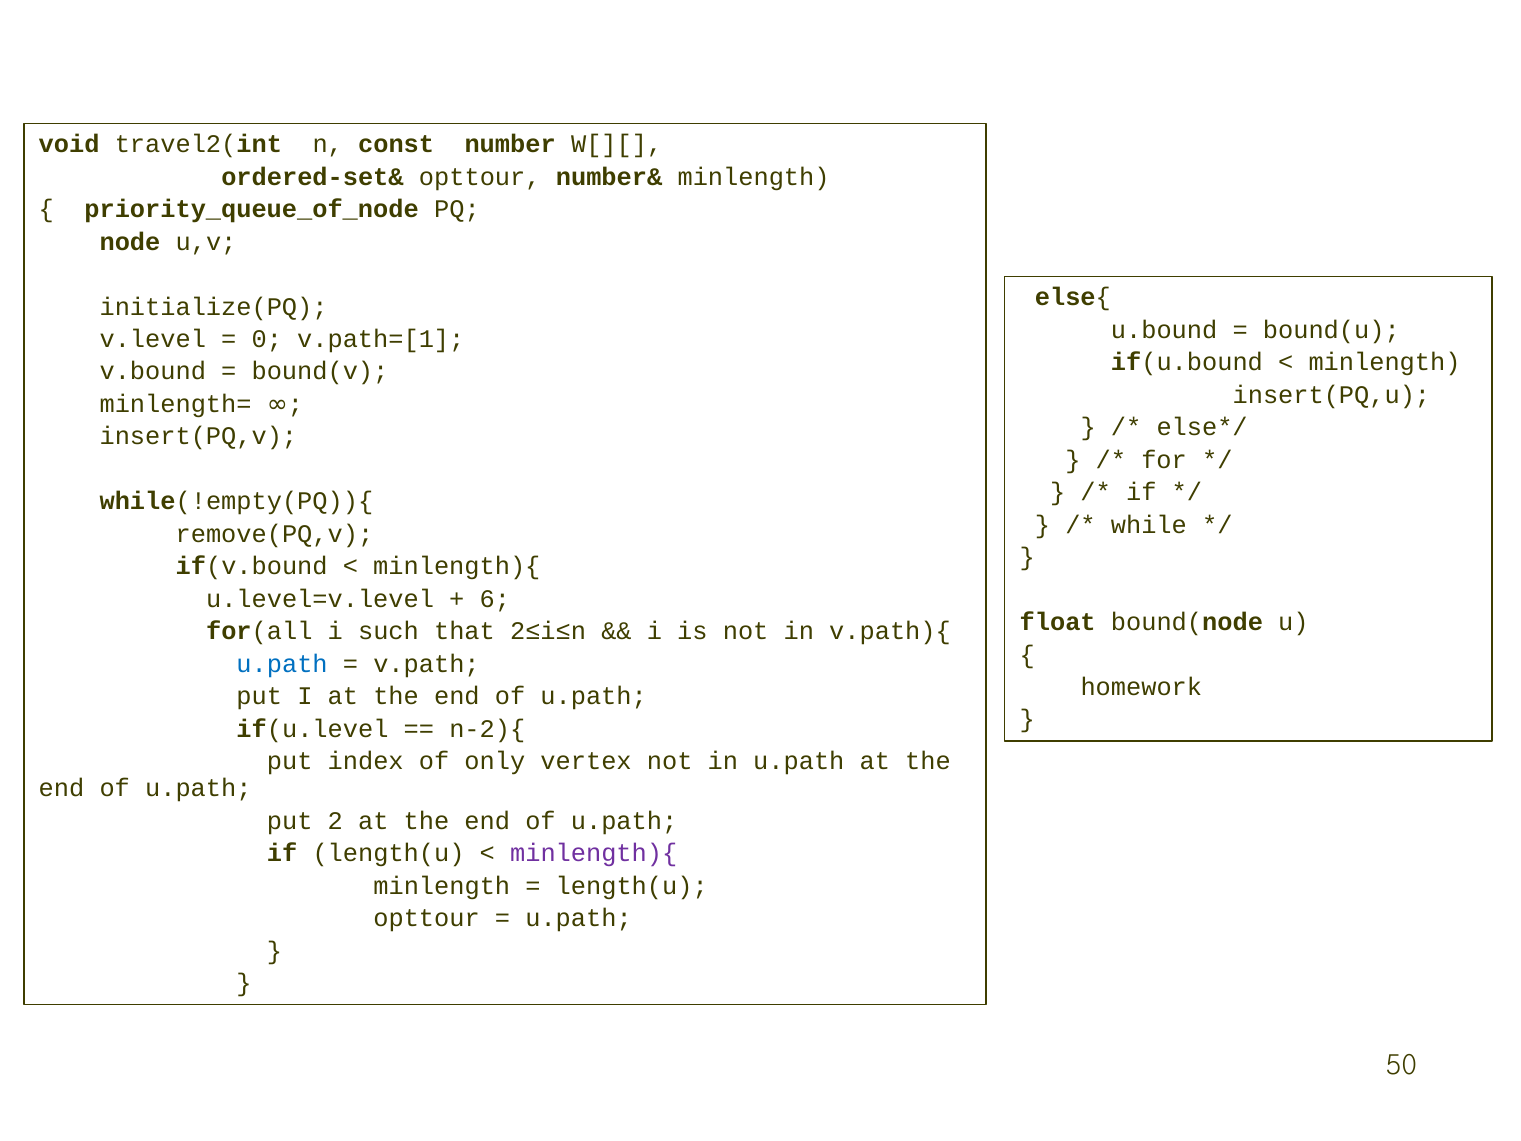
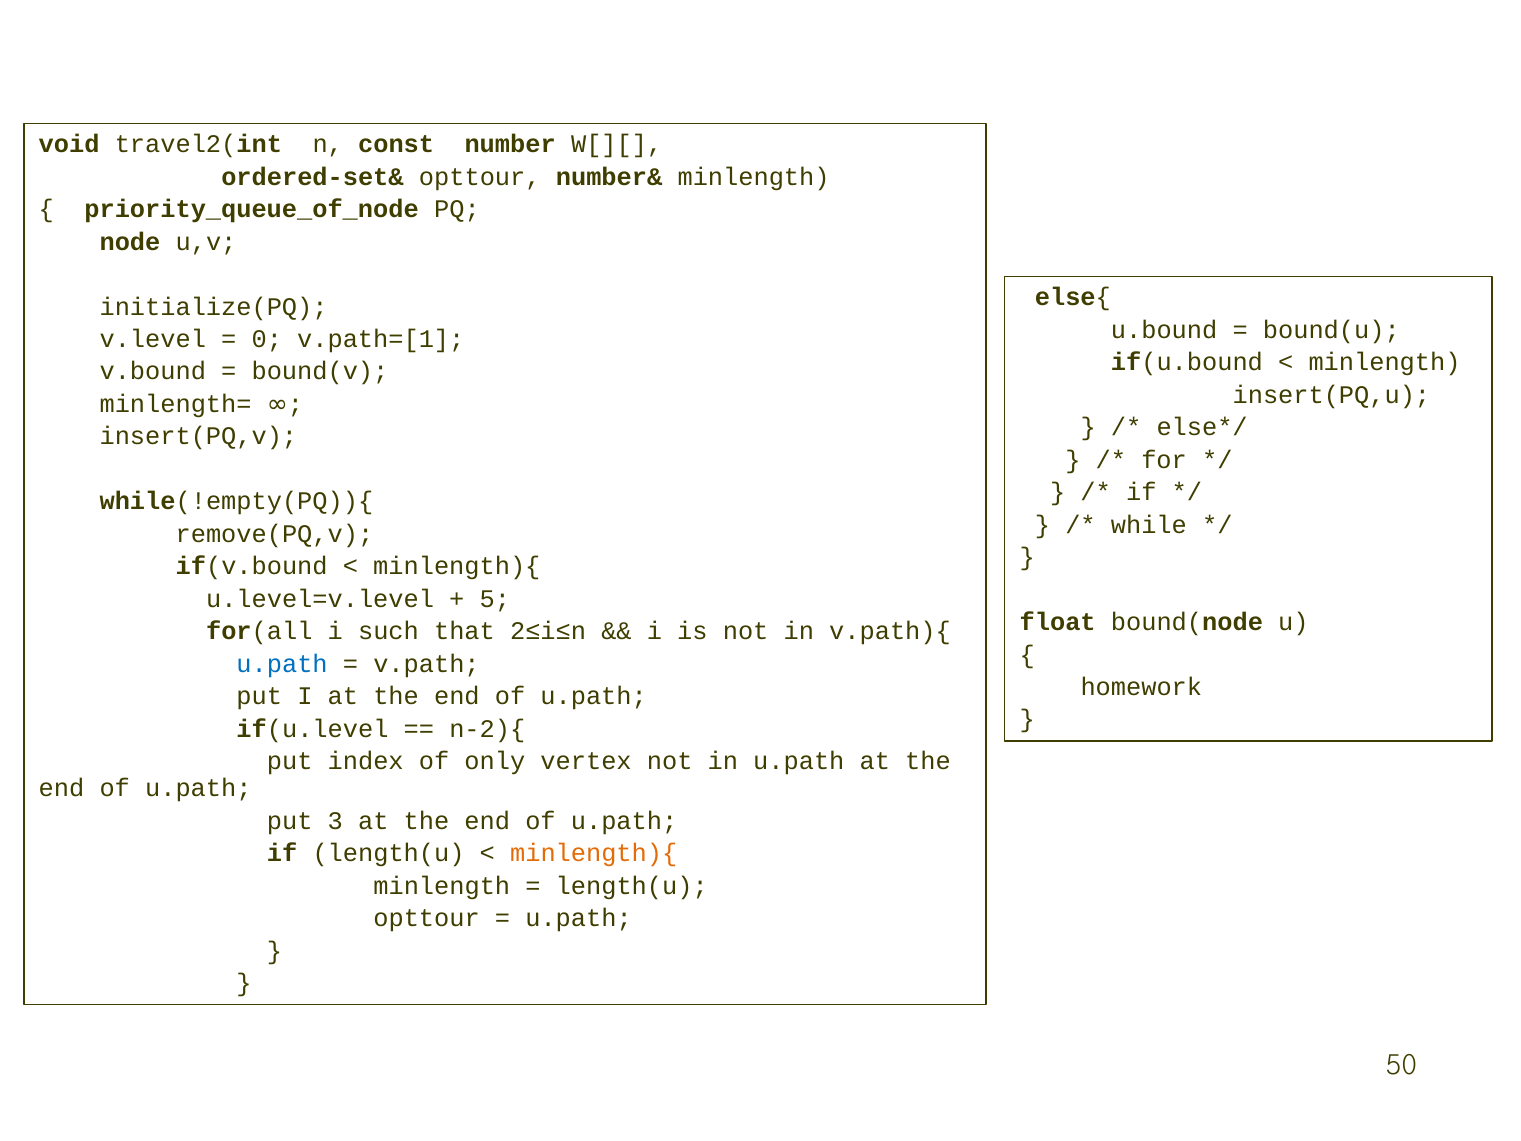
6: 6 -> 5
2: 2 -> 3
minlength){ at (594, 853) colour: purple -> orange
